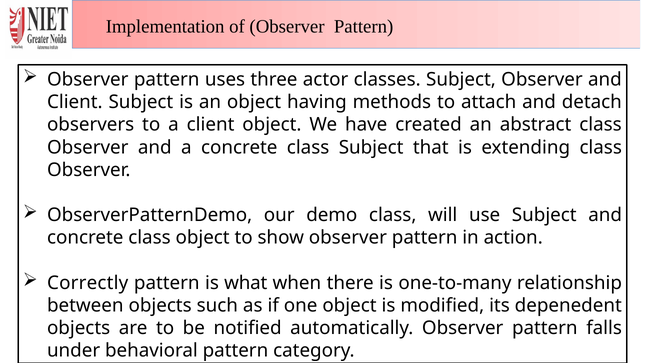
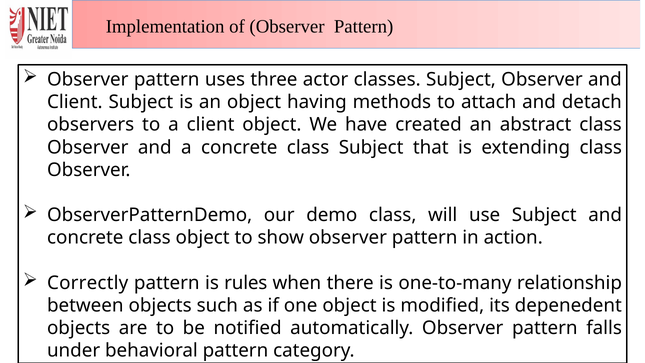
what: what -> rules
